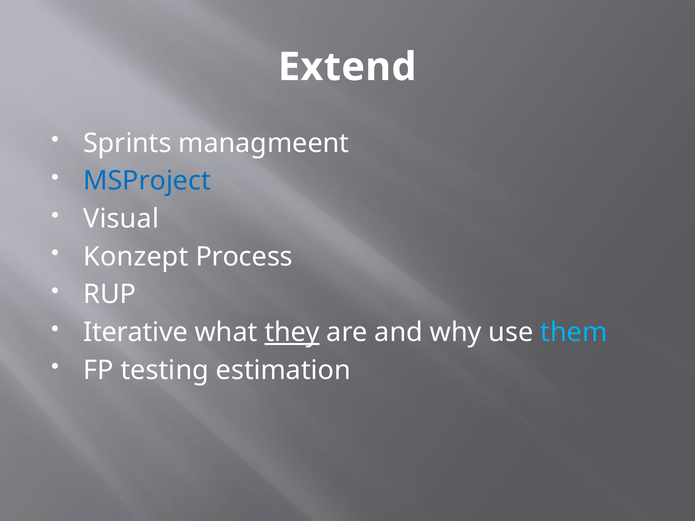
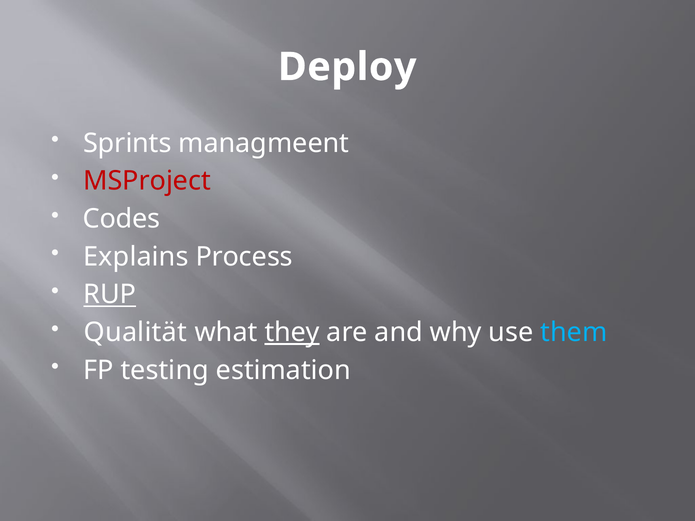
Extend: Extend -> Deploy
MSProject colour: blue -> red
Visual: Visual -> Codes
Konzept: Konzept -> Explains
RUP underline: none -> present
Iterative: Iterative -> Qualität
